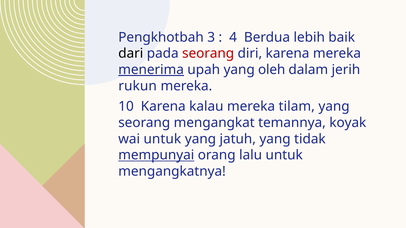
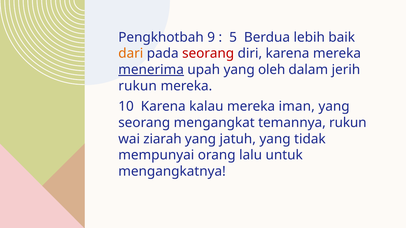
3: 3 -> 9
4: 4 -> 5
dari colour: black -> orange
tilam: tilam -> iman
temannya koyak: koyak -> rukun
wai untuk: untuk -> ziarah
mempunyai underline: present -> none
